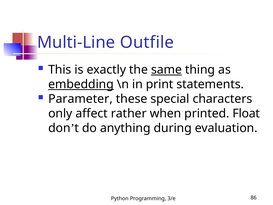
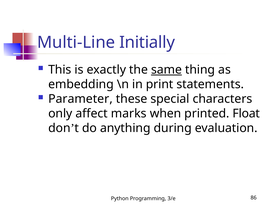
Outfile: Outfile -> Initially
embedding underline: present -> none
rather: rather -> marks
